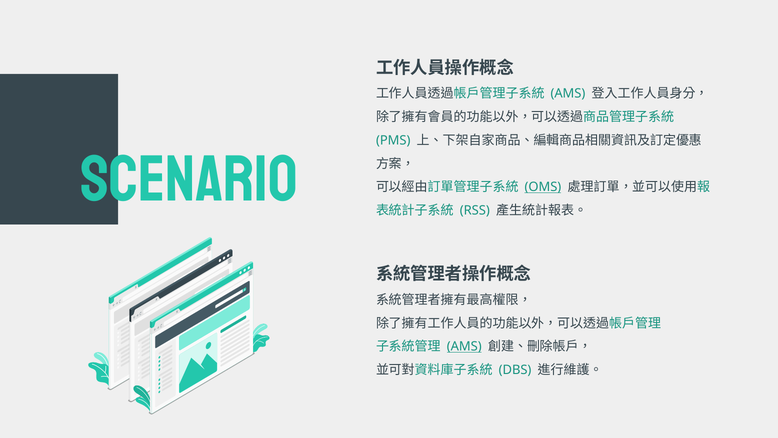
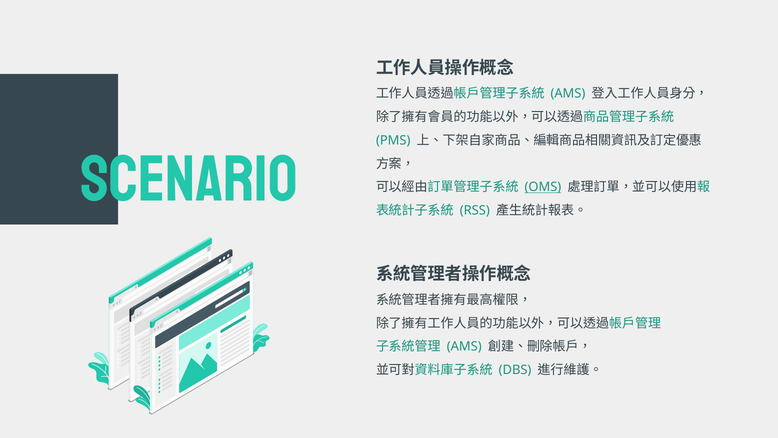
AMS at (464, 346) underline: present -> none
